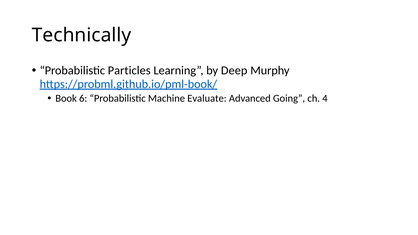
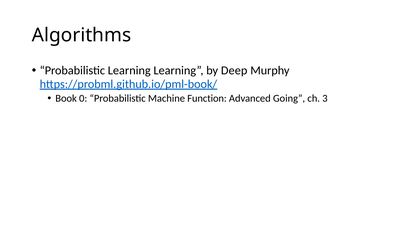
Technically: Technically -> Algorithms
Probabilistic Particles: Particles -> Learning
6: 6 -> 0
Evaluate: Evaluate -> Function
4: 4 -> 3
